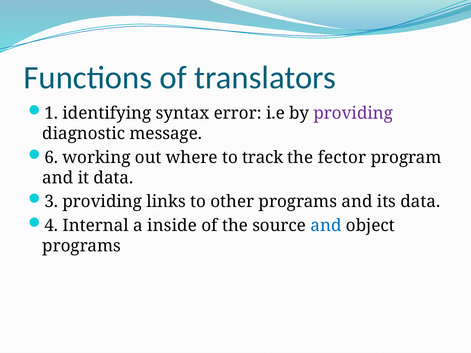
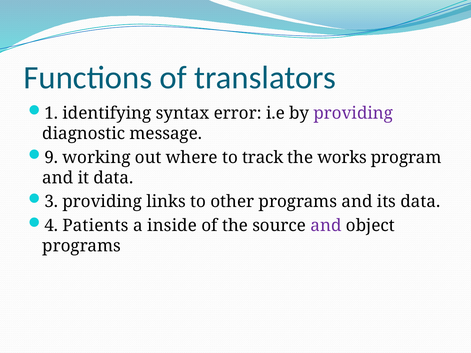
6: 6 -> 9
fector: fector -> works
Internal: Internal -> Patients
and at (326, 226) colour: blue -> purple
